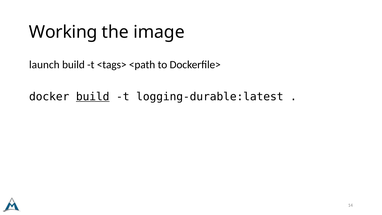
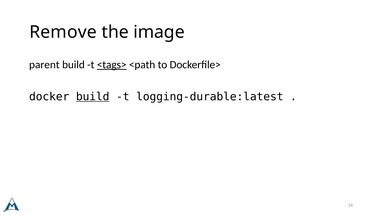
Working: Working -> Remove
launch: launch -> parent
<tags> underline: none -> present
